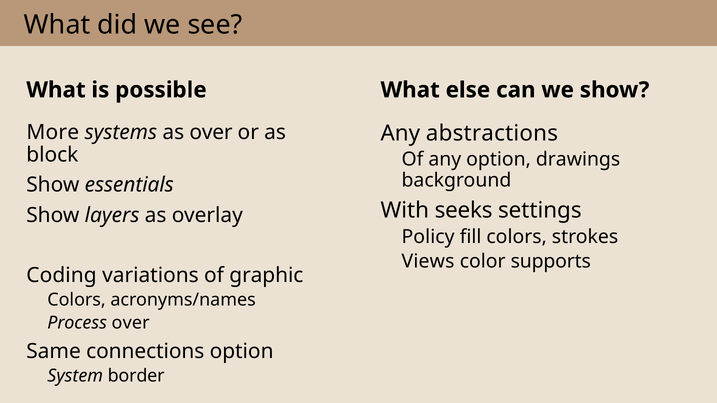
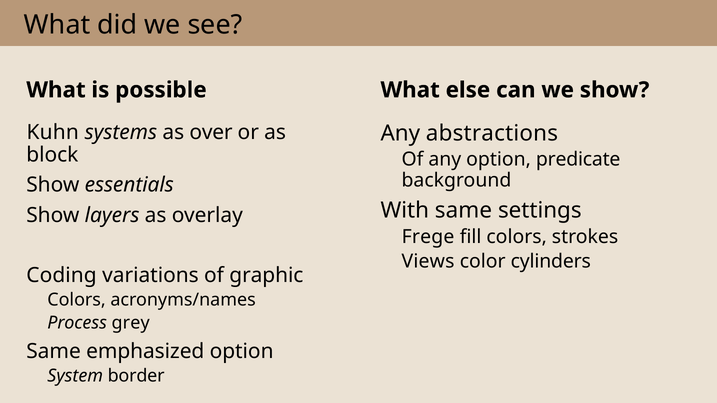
More: More -> Kuhn
drawings: drawings -> predicate
With seeks: seeks -> same
Policy: Policy -> Frege
supports: supports -> cylinders
Process over: over -> grey
connections: connections -> emphasized
